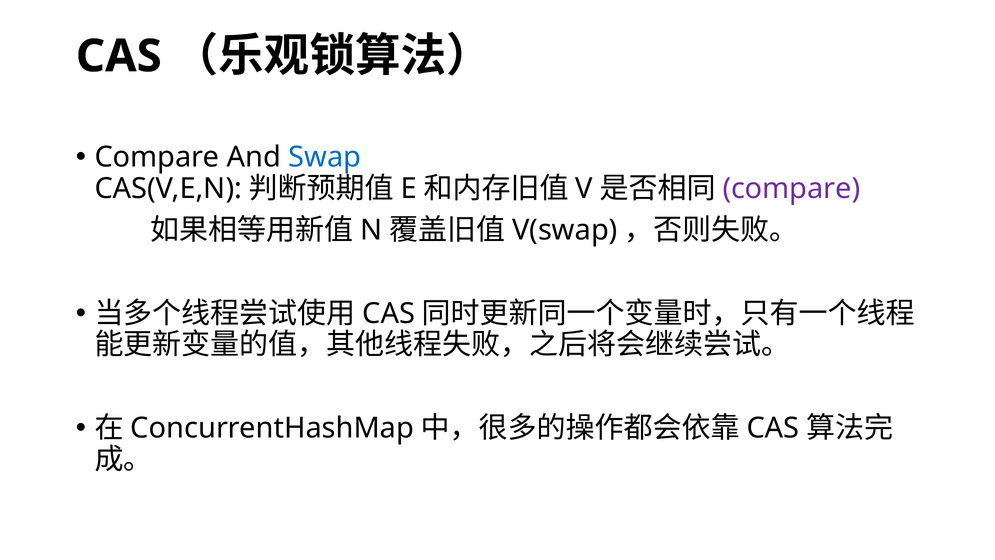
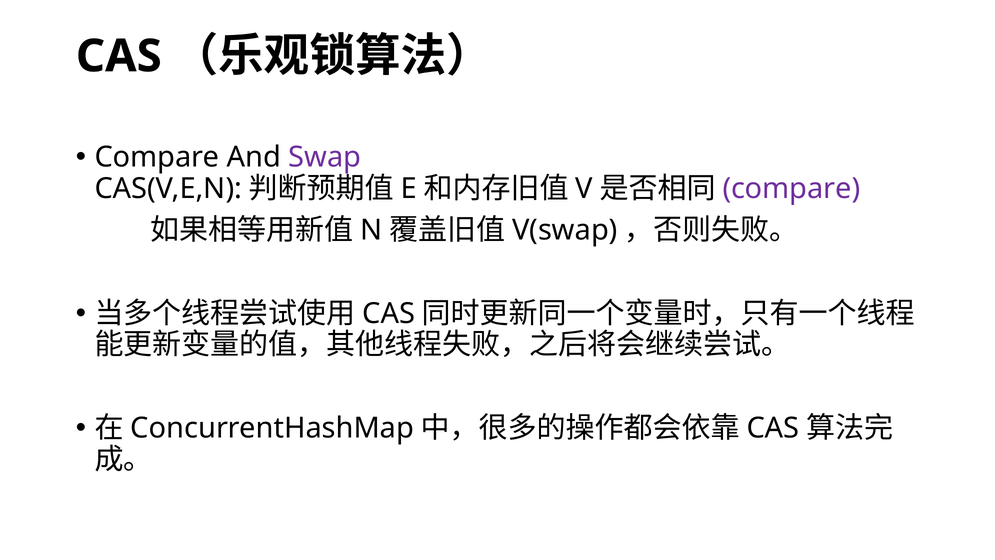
Swap colour: blue -> purple
